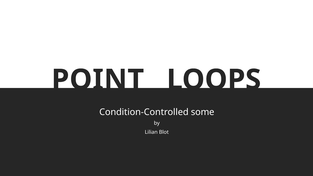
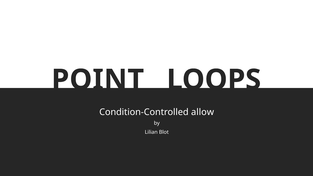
some: some -> allow
